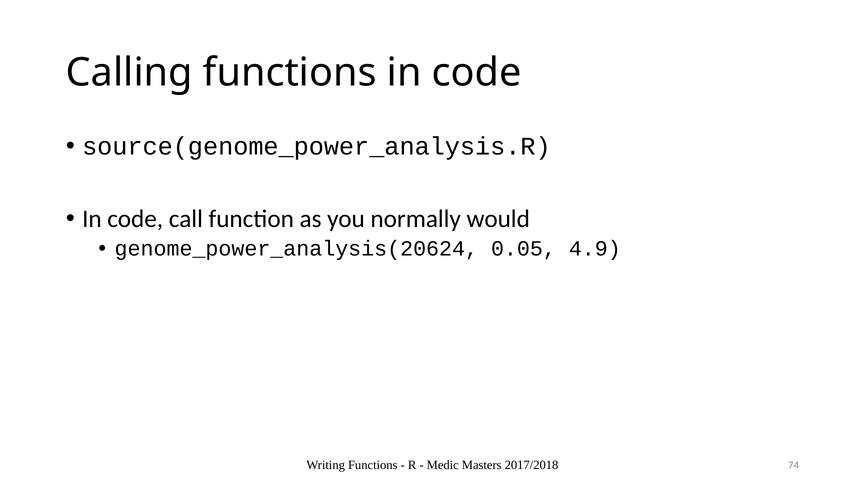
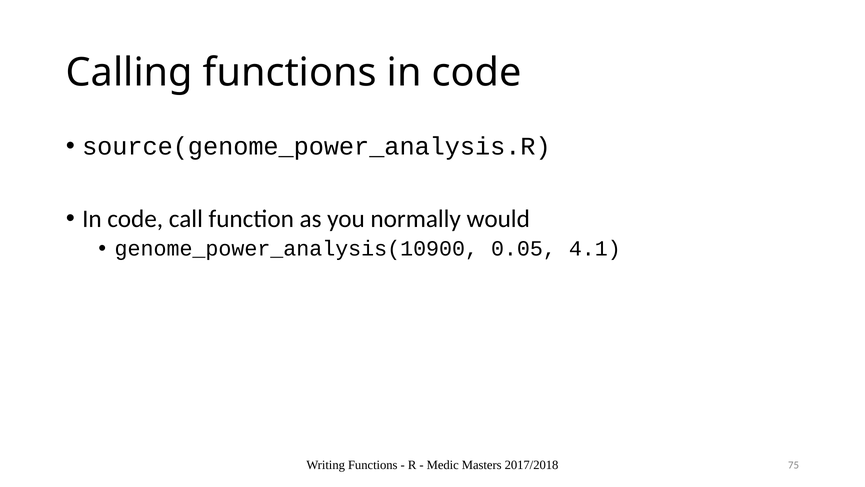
genome_power_analysis(20624: genome_power_analysis(20624 -> genome_power_analysis(10900
4.9: 4.9 -> 4.1
74: 74 -> 75
